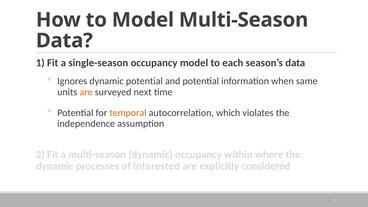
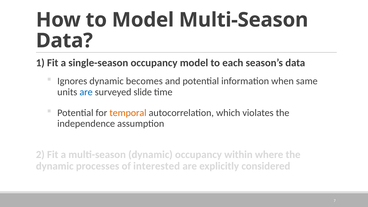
dynamic potential: potential -> becomes
are at (86, 92) colour: orange -> blue
next: next -> slide
